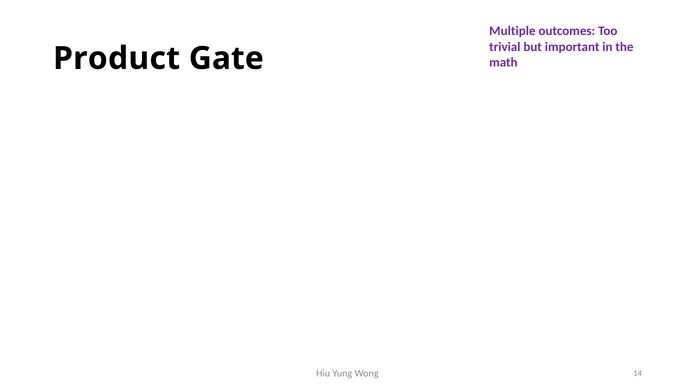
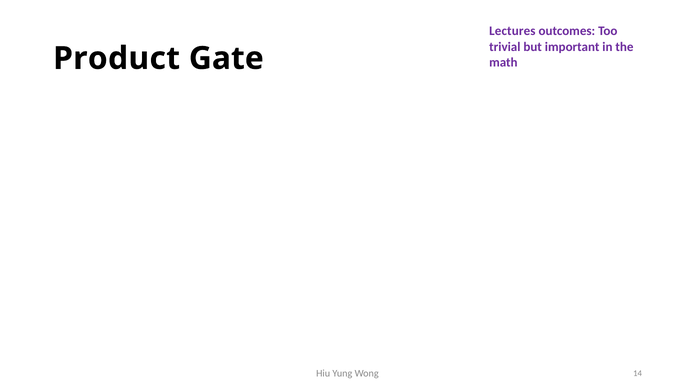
Multiple: Multiple -> Lectures
